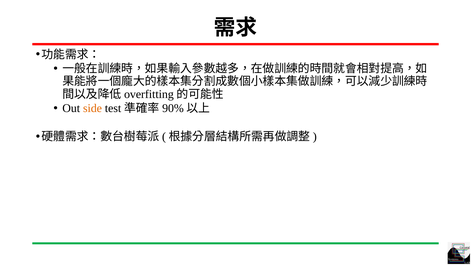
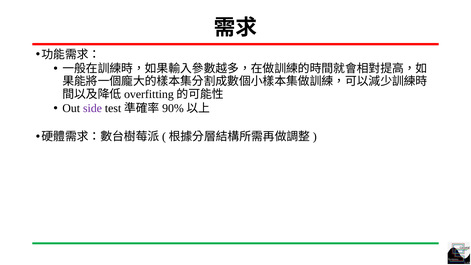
side colour: orange -> purple
